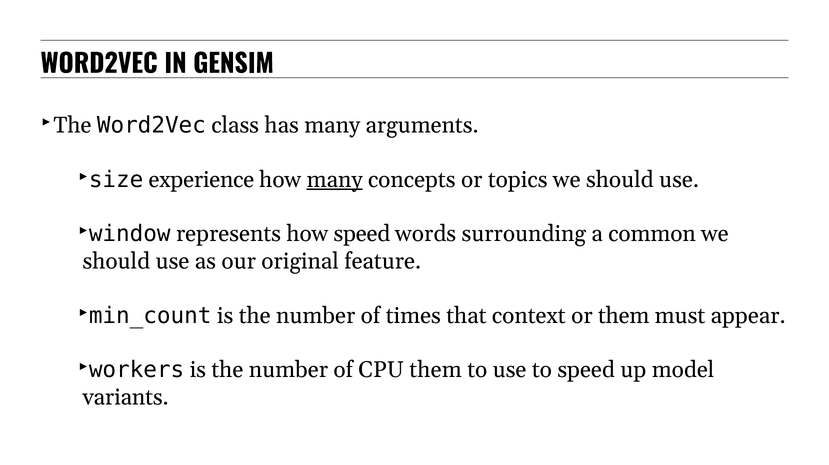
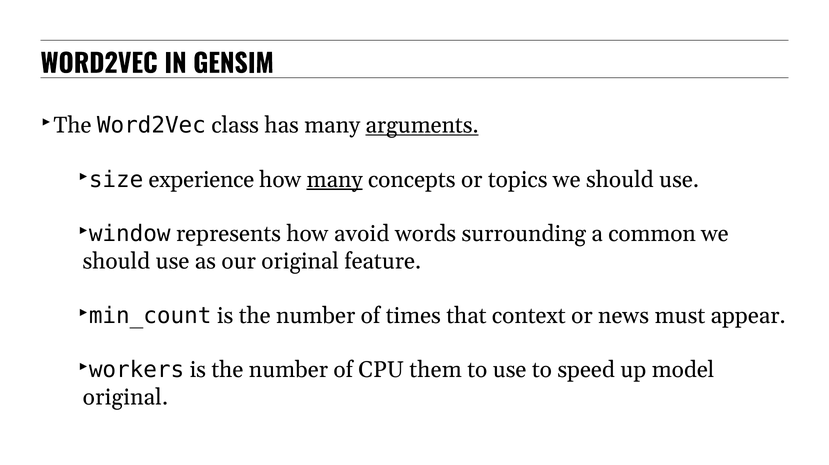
arguments underline: none -> present
how speed: speed -> avoid
or them: them -> news
variants at (126, 398): variants -> original
